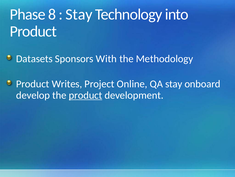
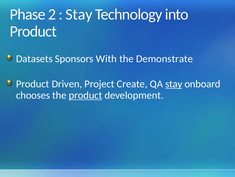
8: 8 -> 2
Methodology: Methodology -> Demonstrate
Writes: Writes -> Driven
Online: Online -> Create
stay at (174, 84) underline: none -> present
develop: develop -> chooses
